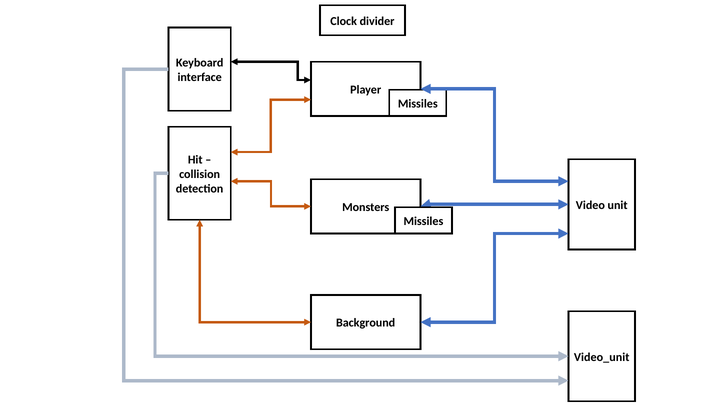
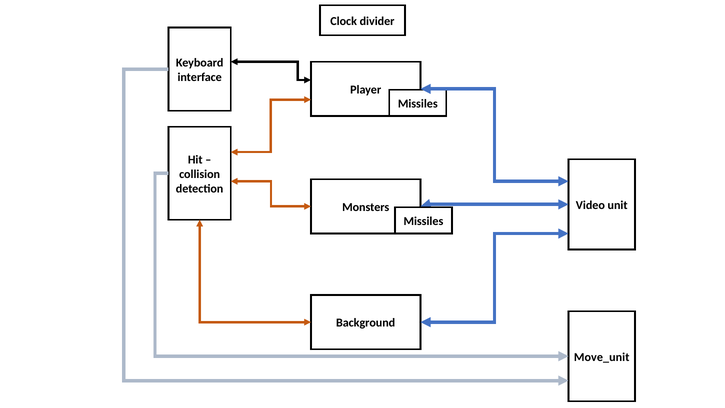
Video_unit: Video_unit -> Move_unit
